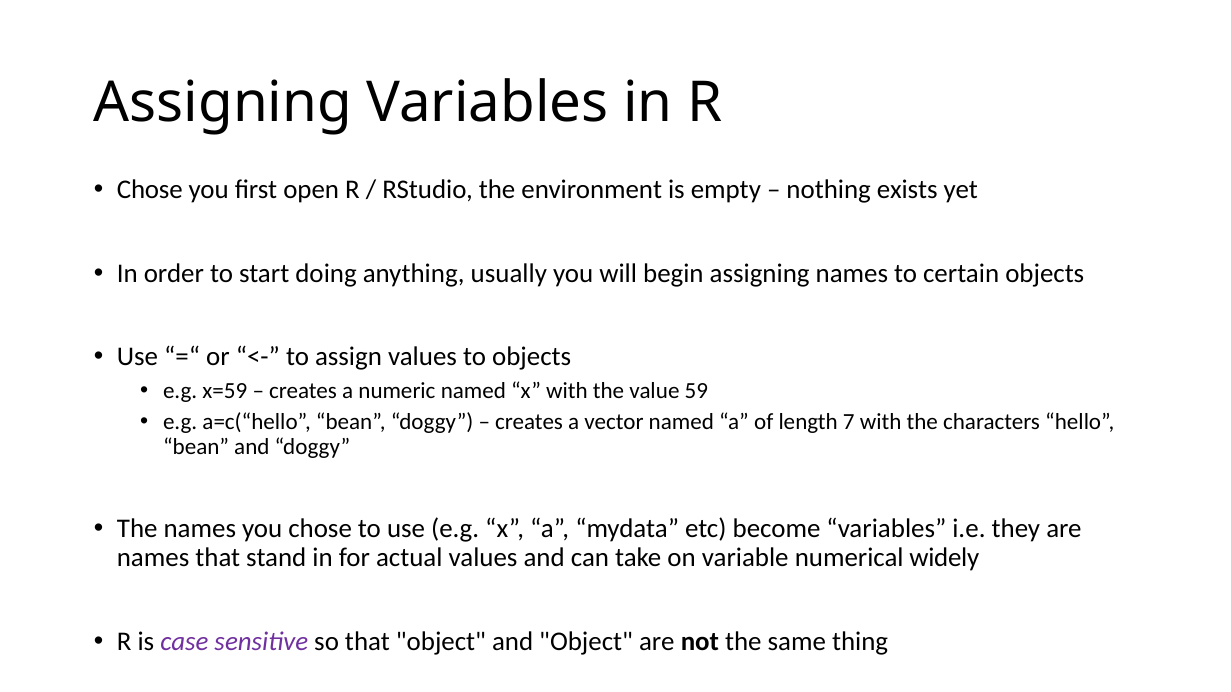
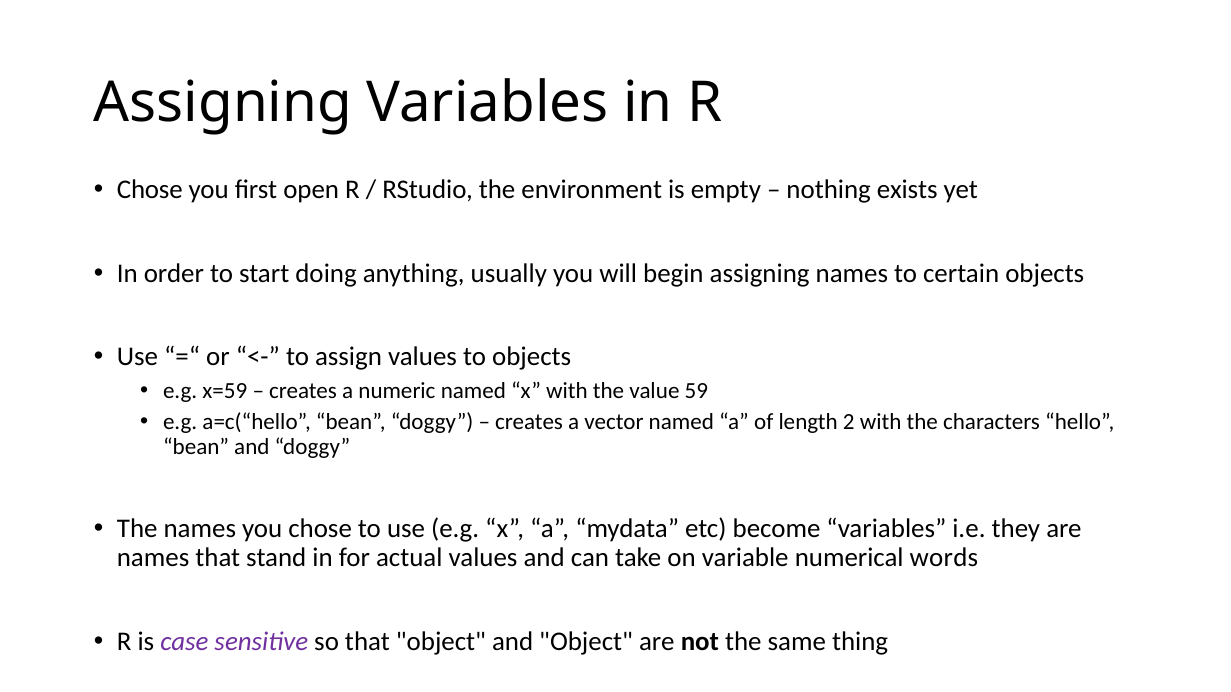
7: 7 -> 2
widely: widely -> words
